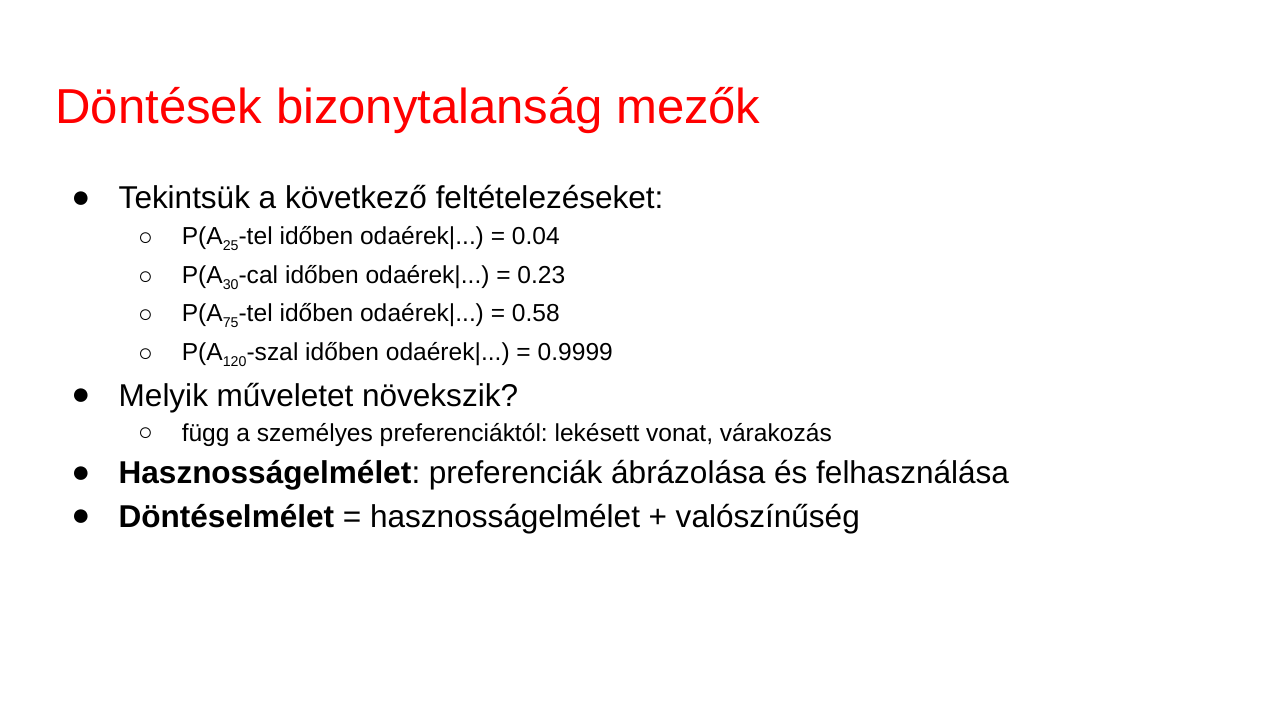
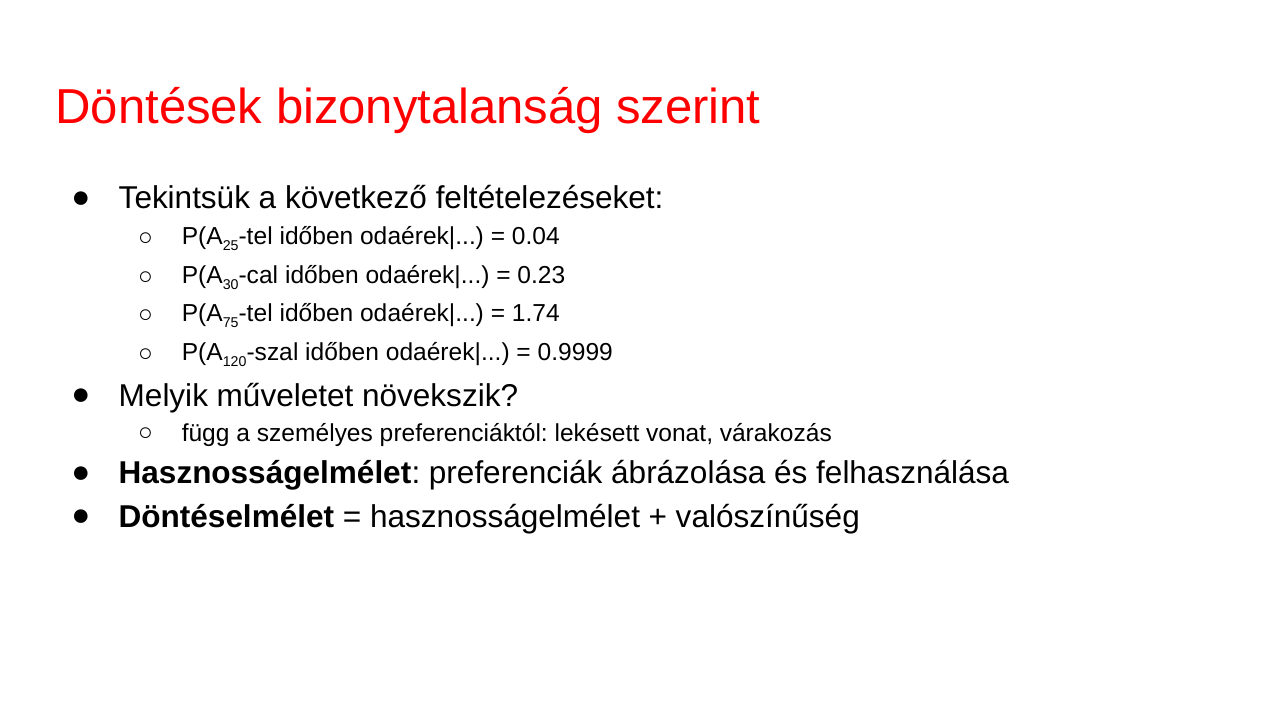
mezők: mezők -> szerint
0.58: 0.58 -> 1.74
